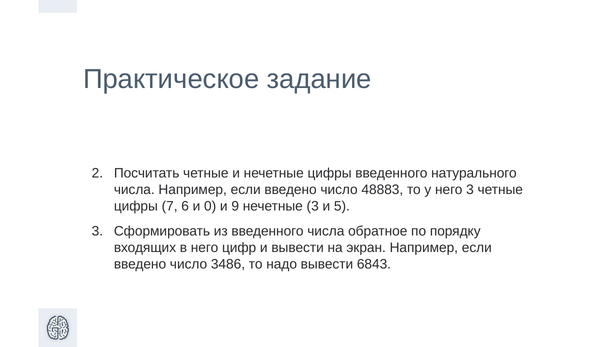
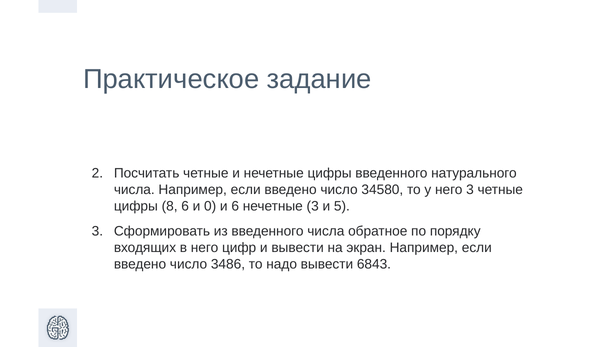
48883: 48883 -> 34580
7: 7 -> 8
и 9: 9 -> 6
